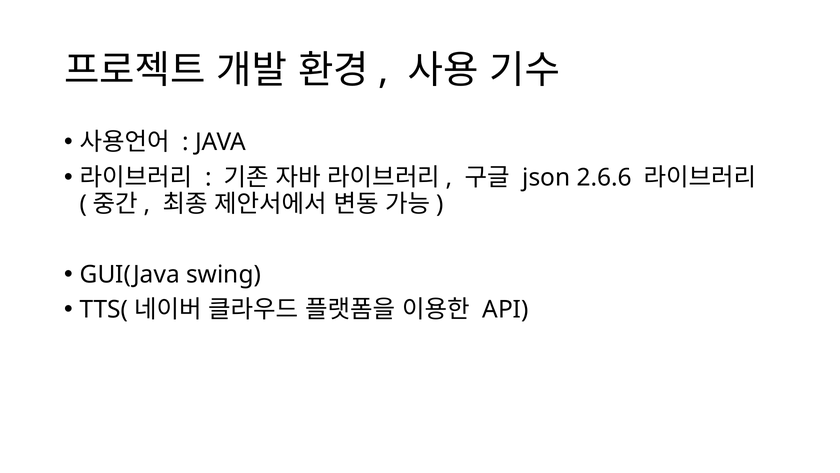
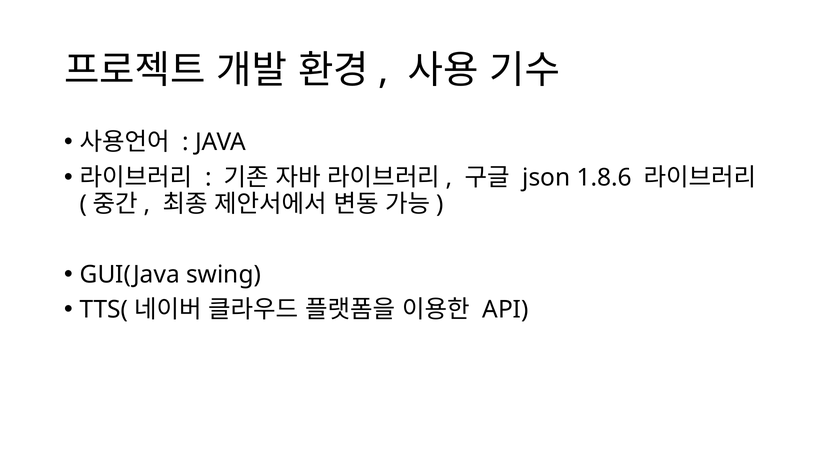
2.6.6: 2.6.6 -> 1.8.6
